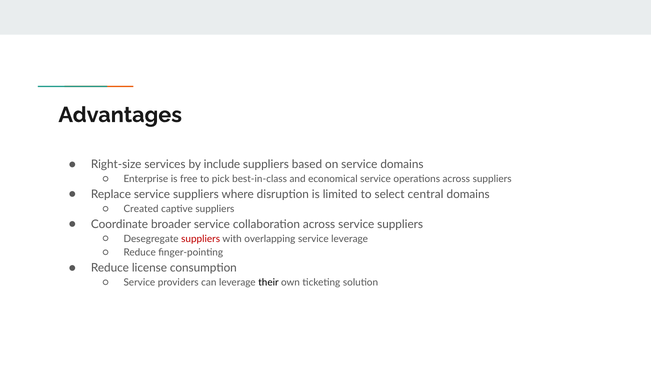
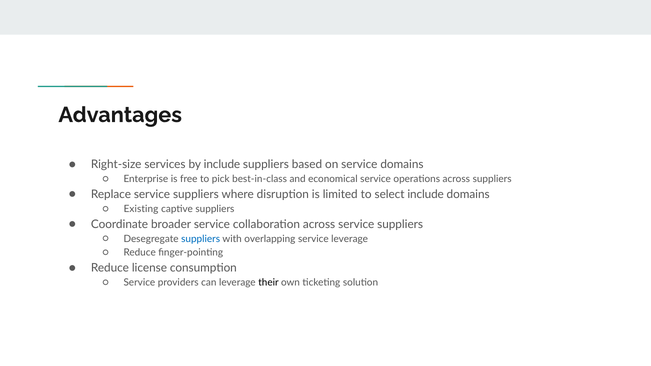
select central: central -> include
Created: Created -> Existing
suppliers at (201, 239) colour: red -> blue
